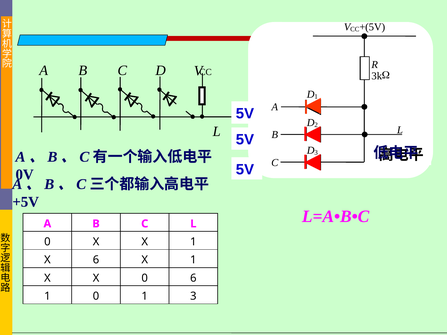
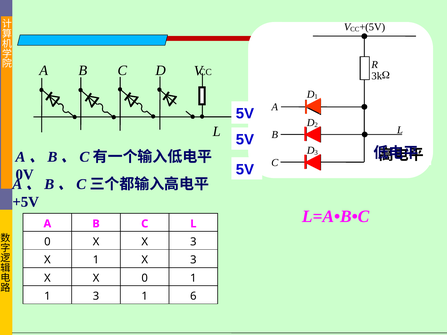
X X 1: 1 -> 3
X 6: 6 -> 1
1 at (193, 260): 1 -> 3
0 6: 6 -> 1
1 0: 0 -> 3
1 3: 3 -> 6
